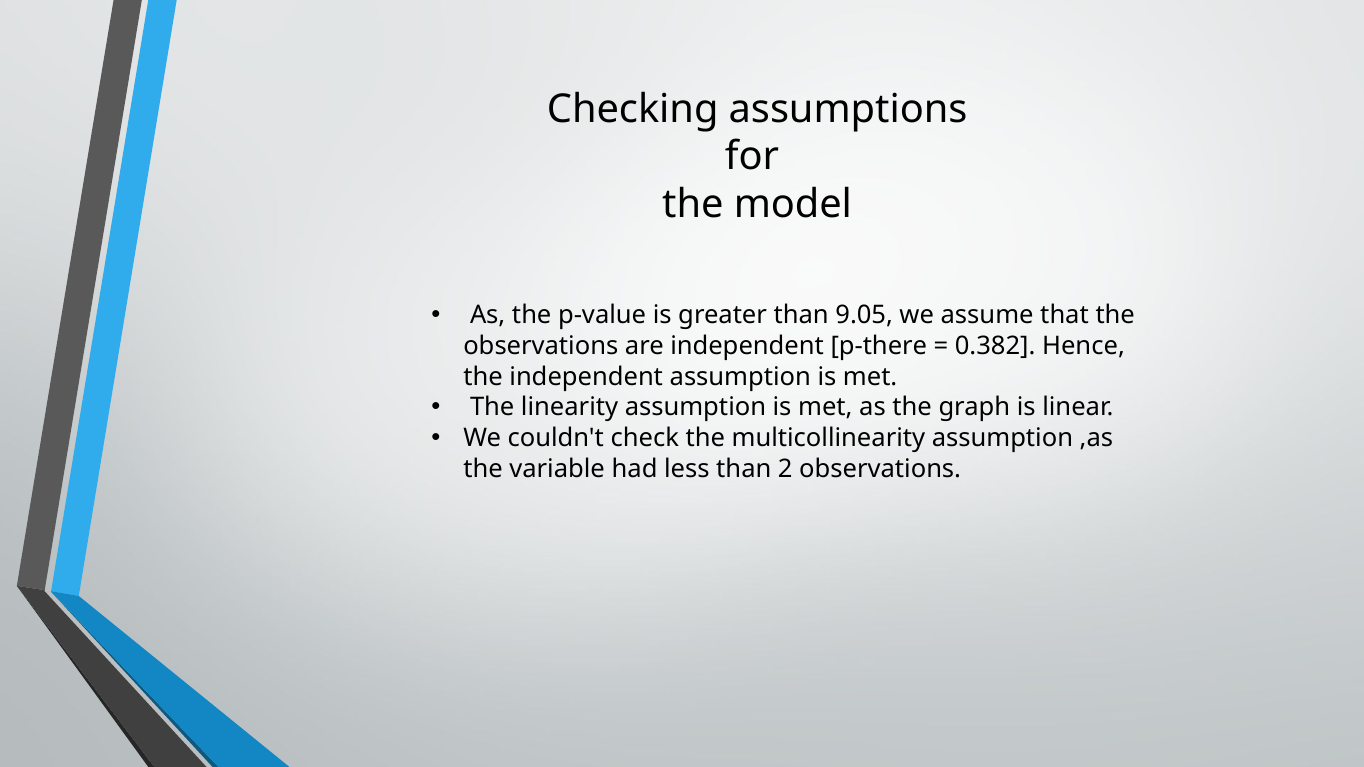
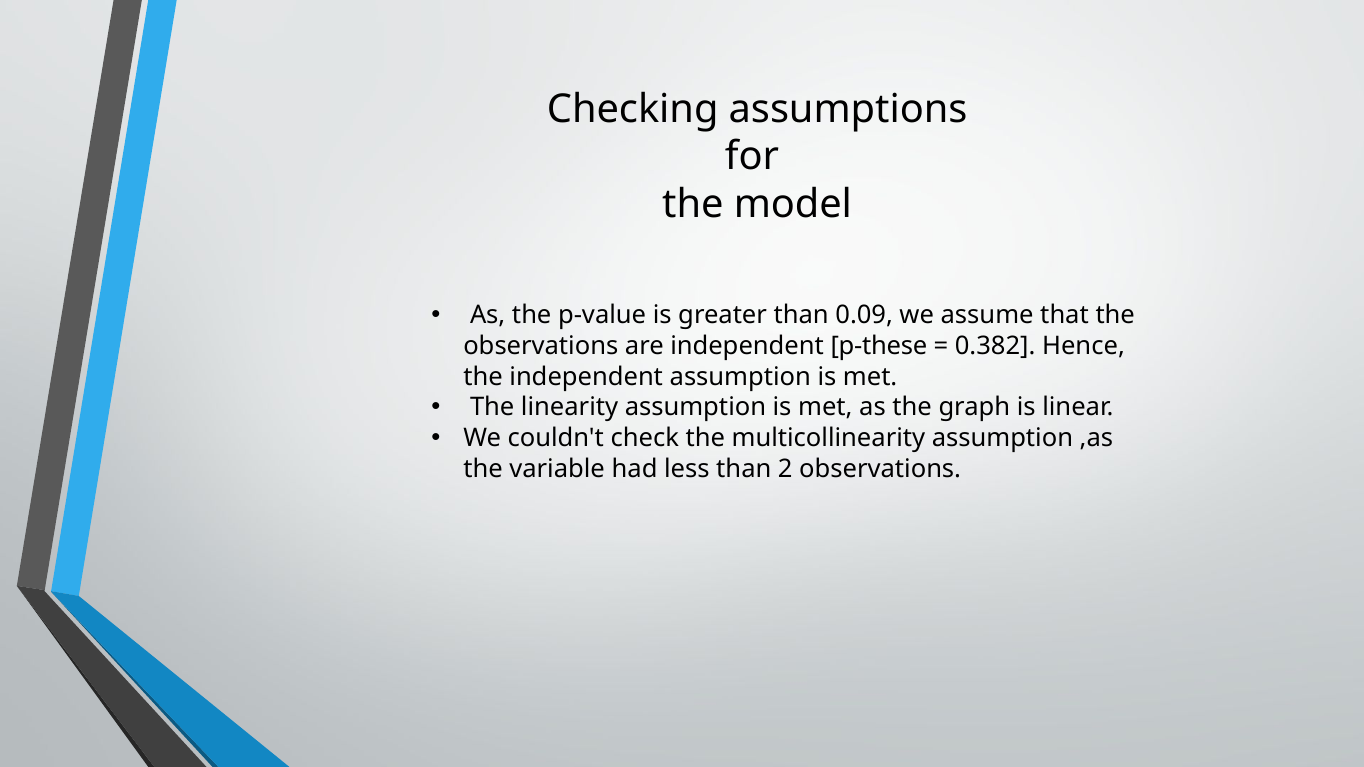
9.05: 9.05 -> 0.09
p-there: p-there -> p-these
